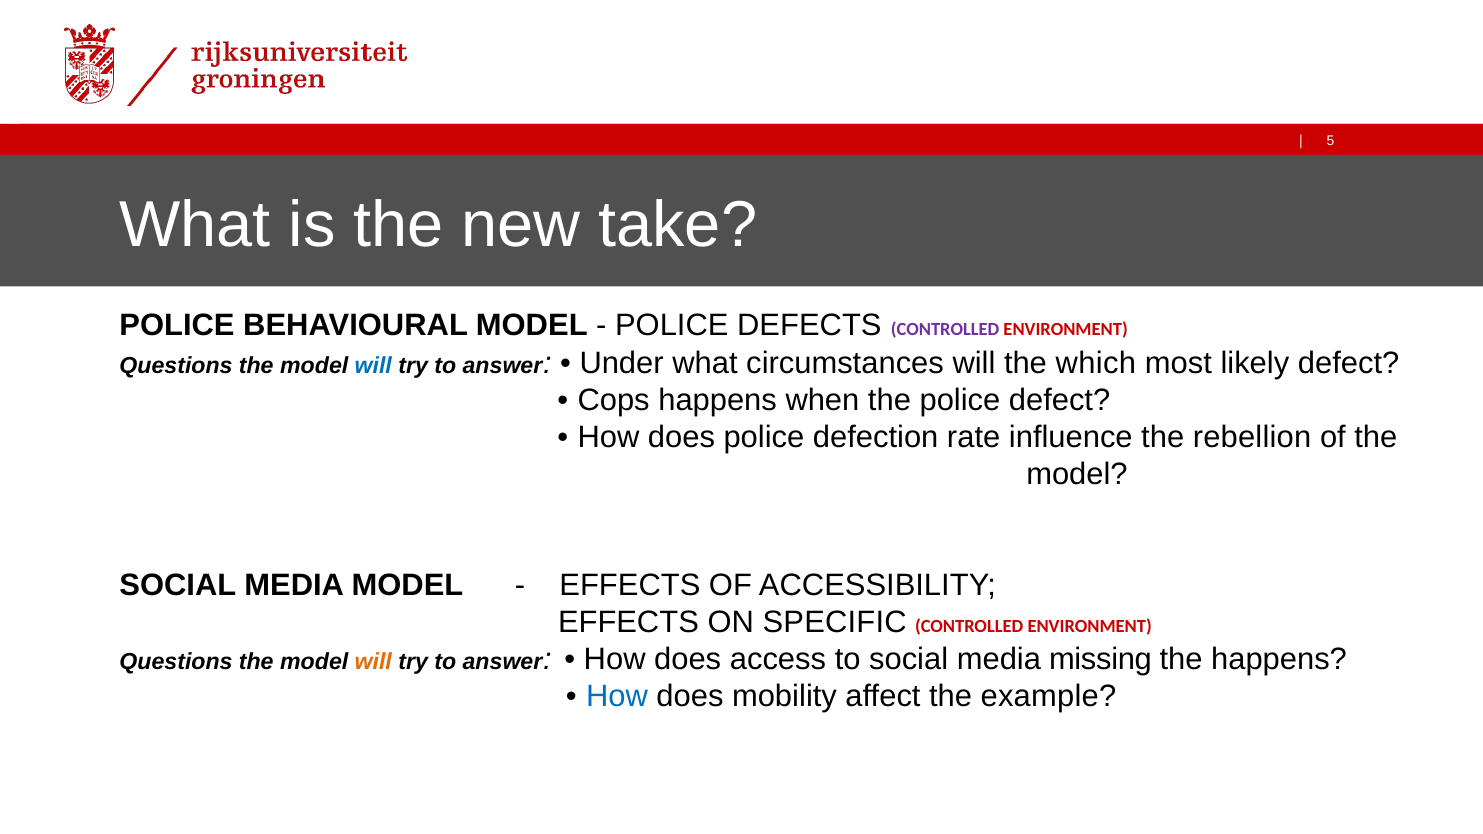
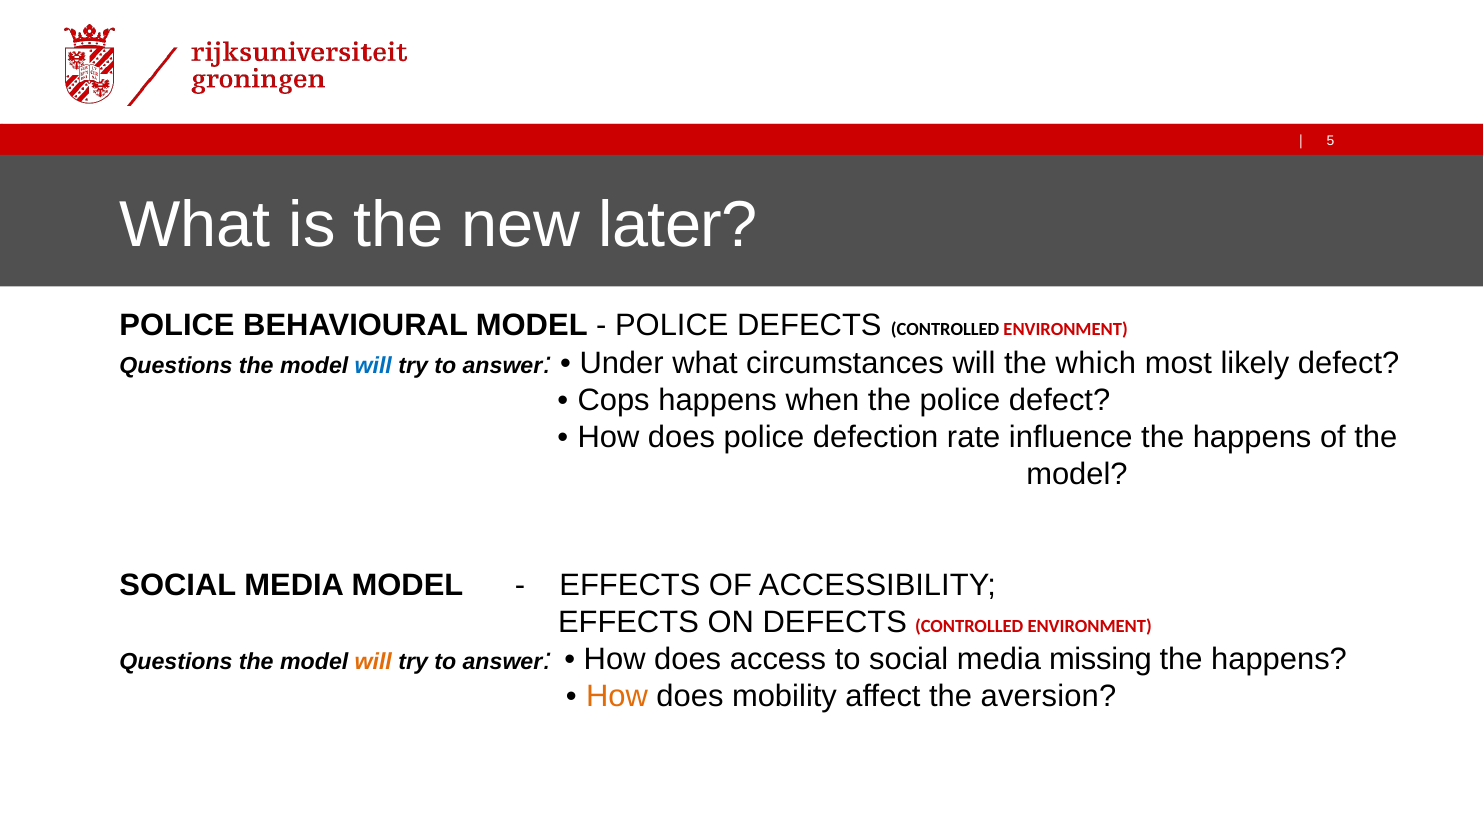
take: take -> later
CONTROLLED at (945, 329) colour: purple -> black
influence the rebellion: rebellion -> happens
ON SPECIFIC: SPECIFIC -> DEFECTS
How at (617, 697) colour: blue -> orange
example: example -> aversion
